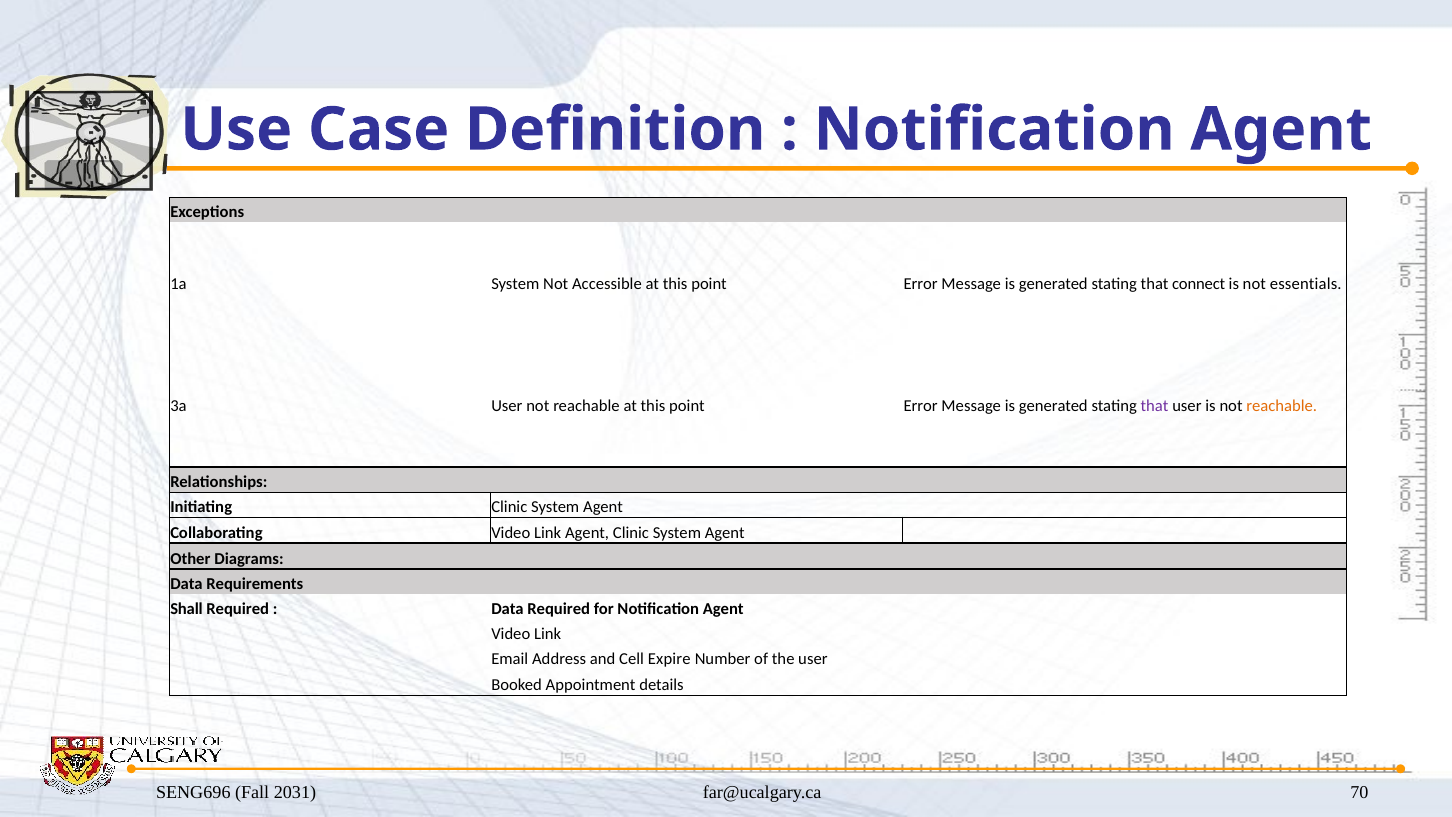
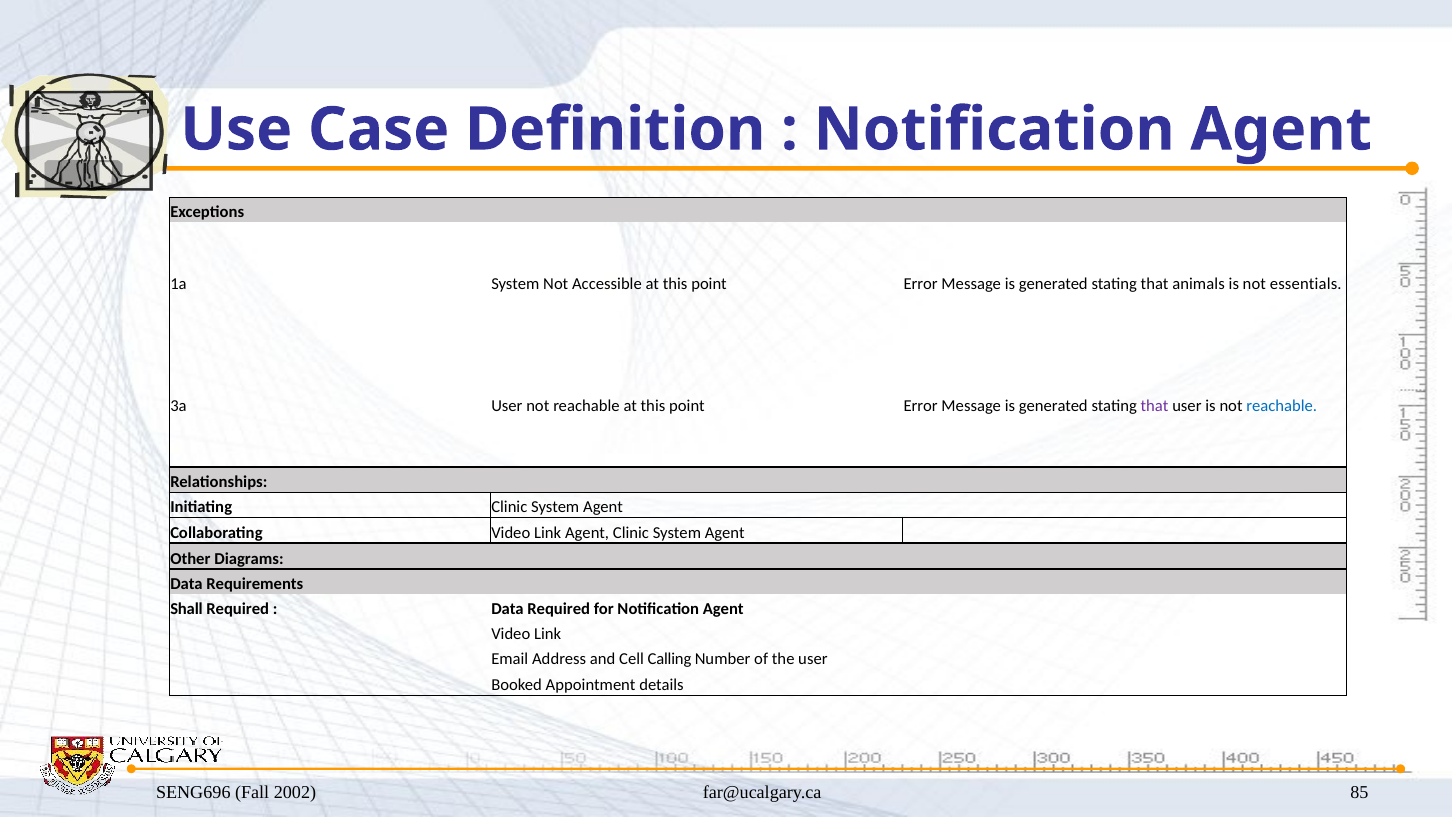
connect: connect -> animals
reachable at (1282, 406) colour: orange -> blue
Expire: Expire -> Calling
2031: 2031 -> 2002
70: 70 -> 85
